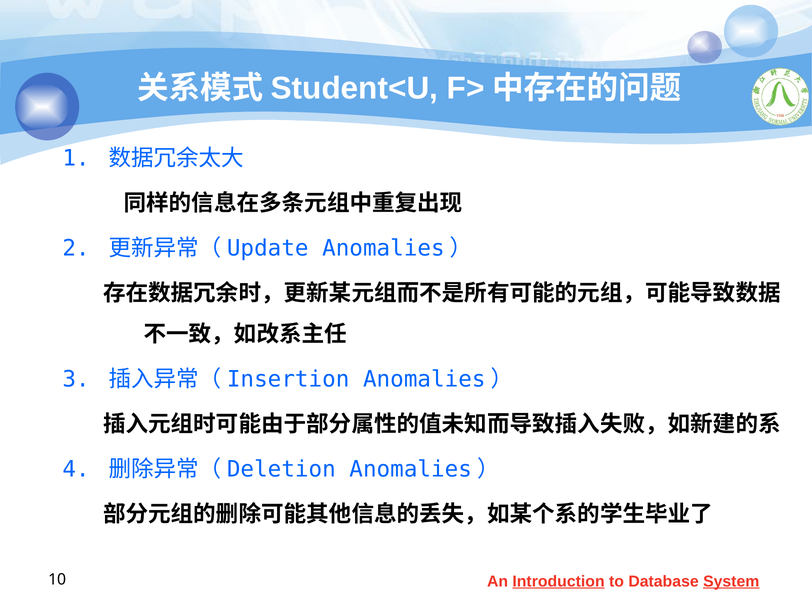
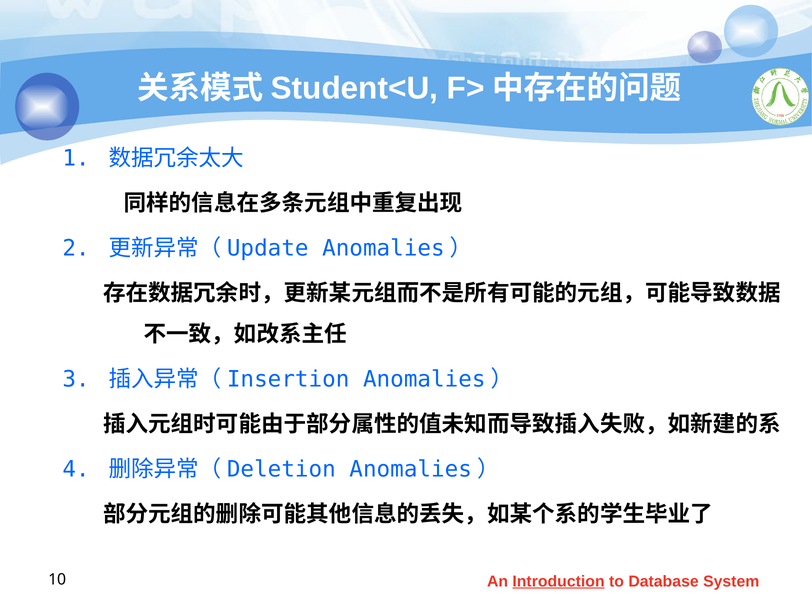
System underline: present -> none
